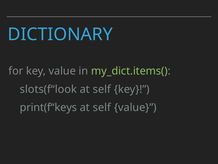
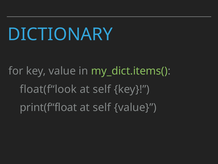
slots(f“look: slots(f“look -> float(f“look
print(f“keys: print(f“keys -> print(f“float
